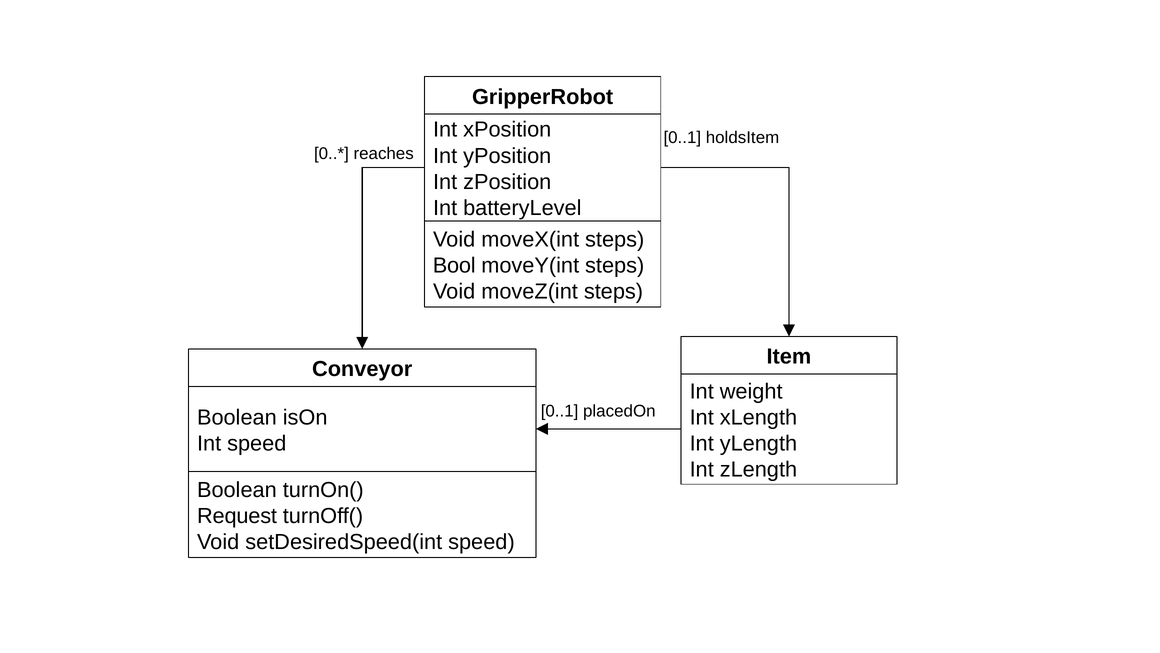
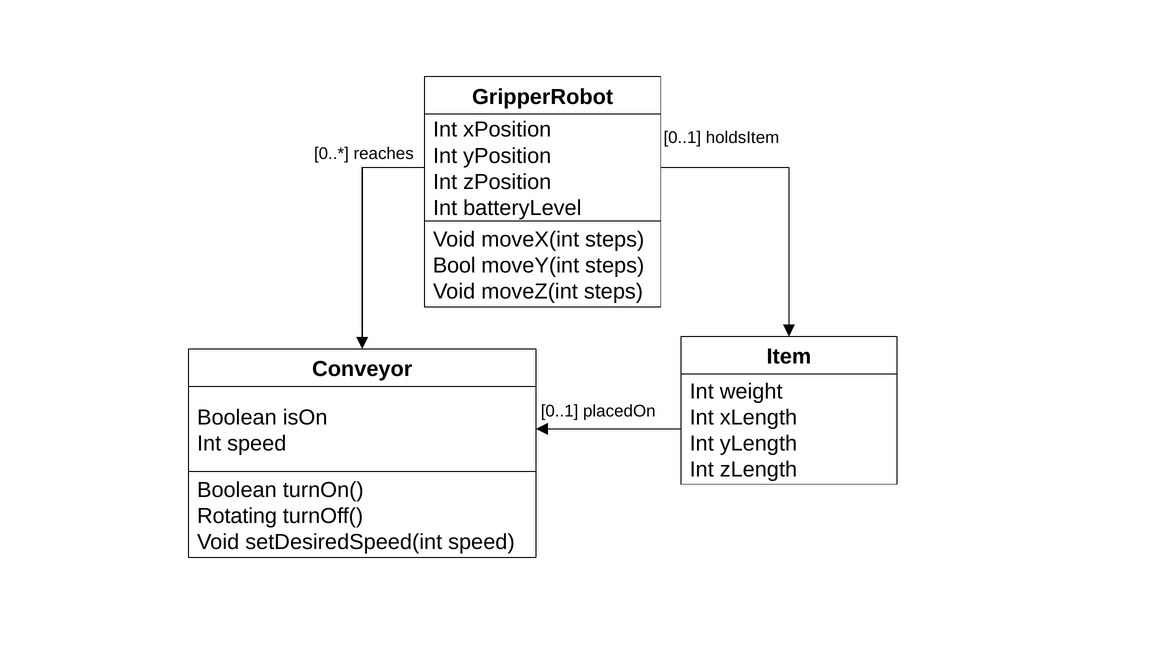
Request: Request -> Rotating
